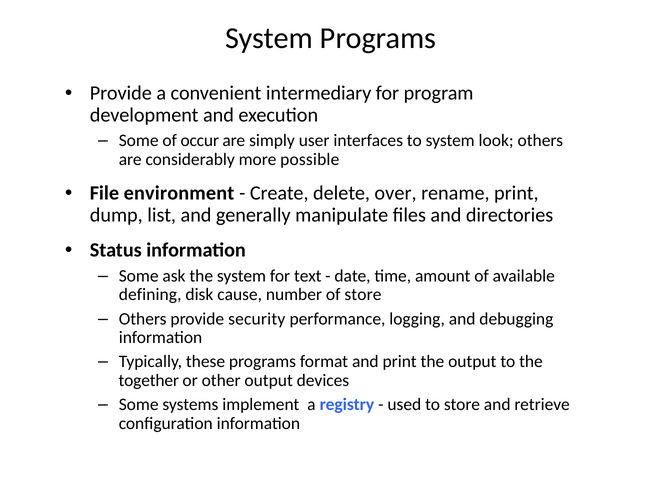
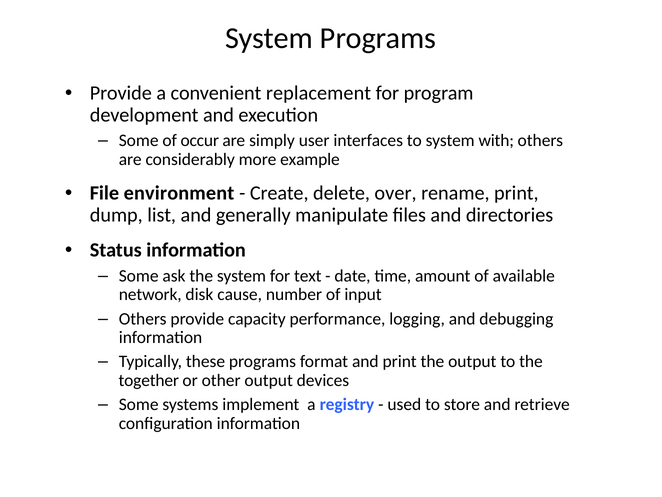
intermediary: intermediary -> replacement
look: look -> with
possible: possible -> example
defining: defining -> network
of store: store -> input
security: security -> capacity
